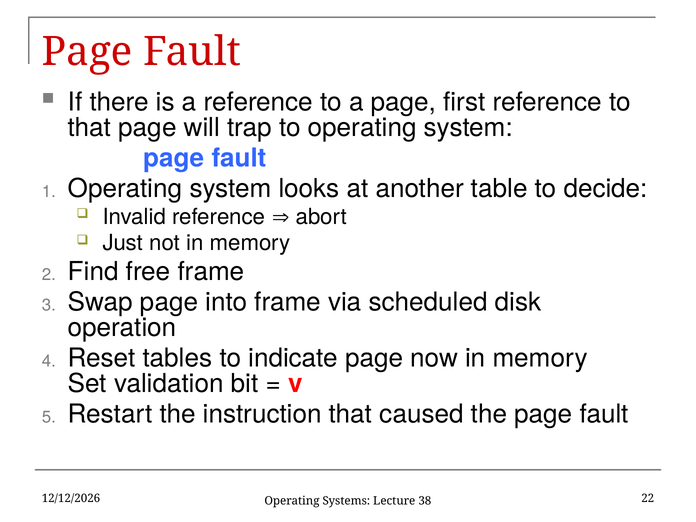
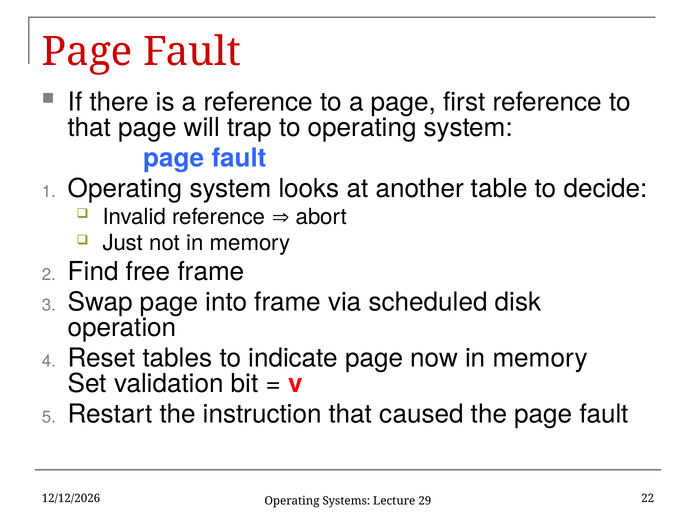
38: 38 -> 29
